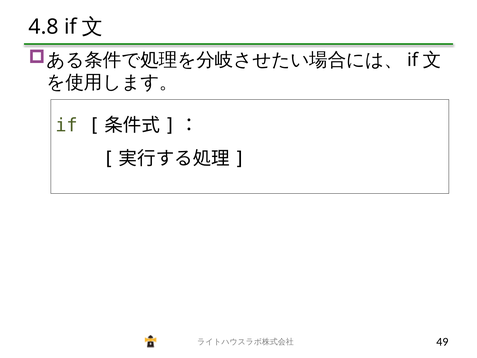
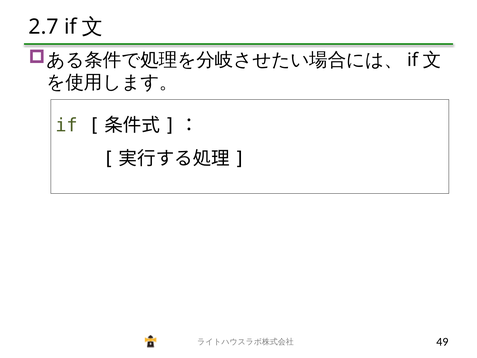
4.8: 4.8 -> 2.7
